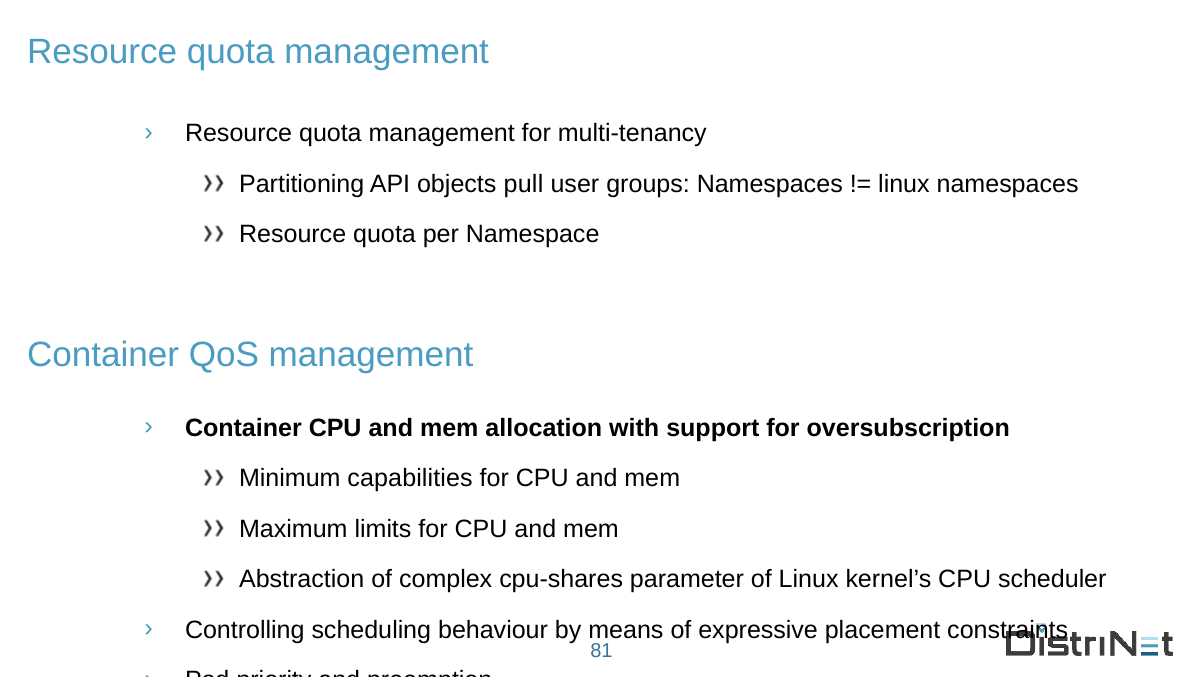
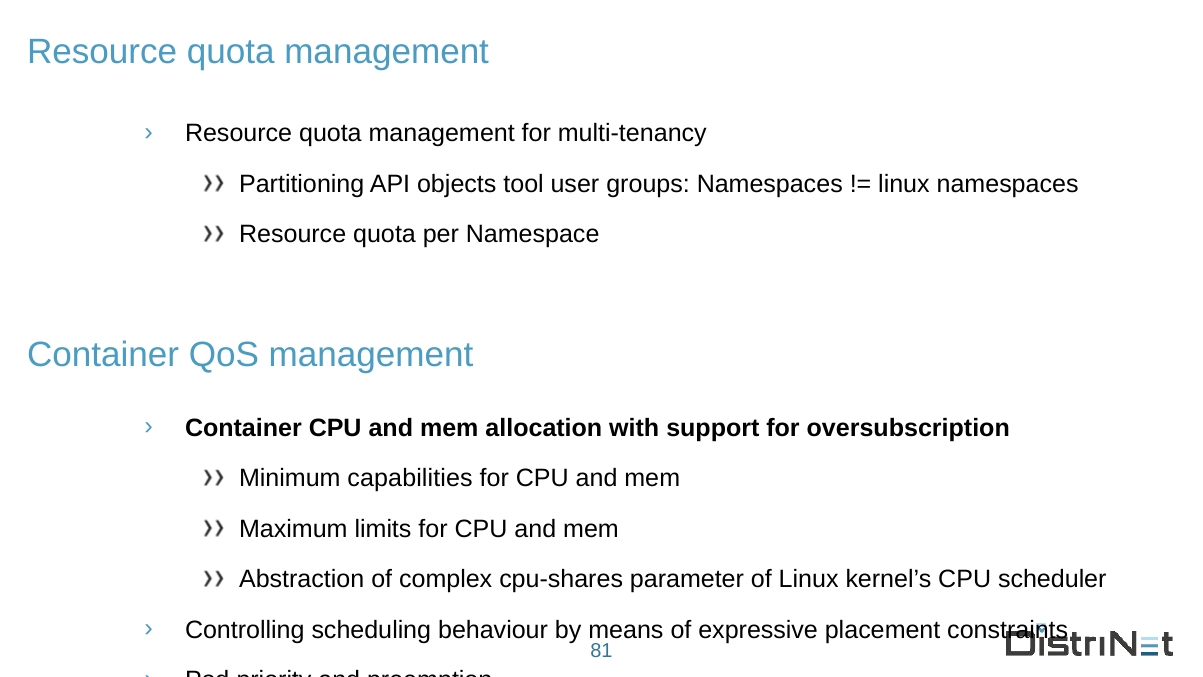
pull: pull -> tool
